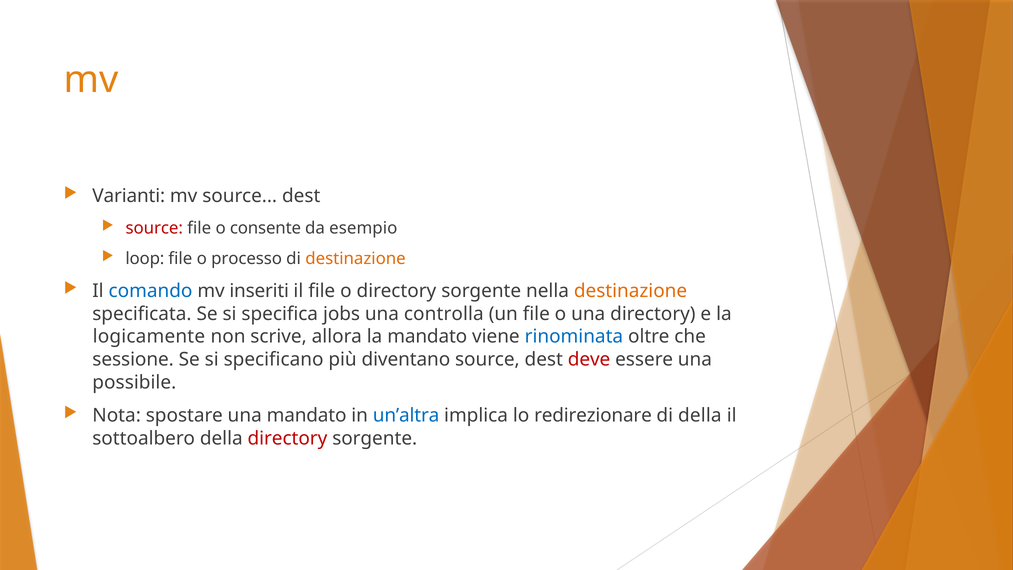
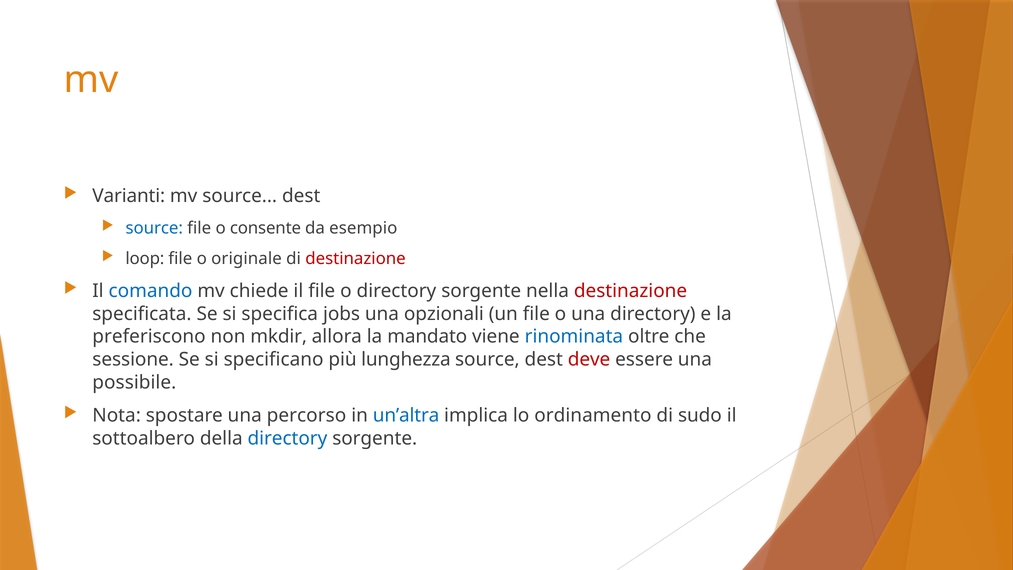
source at (154, 228) colour: red -> blue
processo: processo -> originale
destinazione at (356, 259) colour: orange -> red
inseriti: inseriti -> chiede
destinazione at (631, 291) colour: orange -> red
controlla: controlla -> opzionali
logicamente: logicamente -> preferiscono
scrive: scrive -> mkdir
diventano: diventano -> lunghezza
una mandato: mandato -> percorso
redirezionare: redirezionare -> ordinamento
di della: della -> sudo
directory at (287, 438) colour: red -> blue
